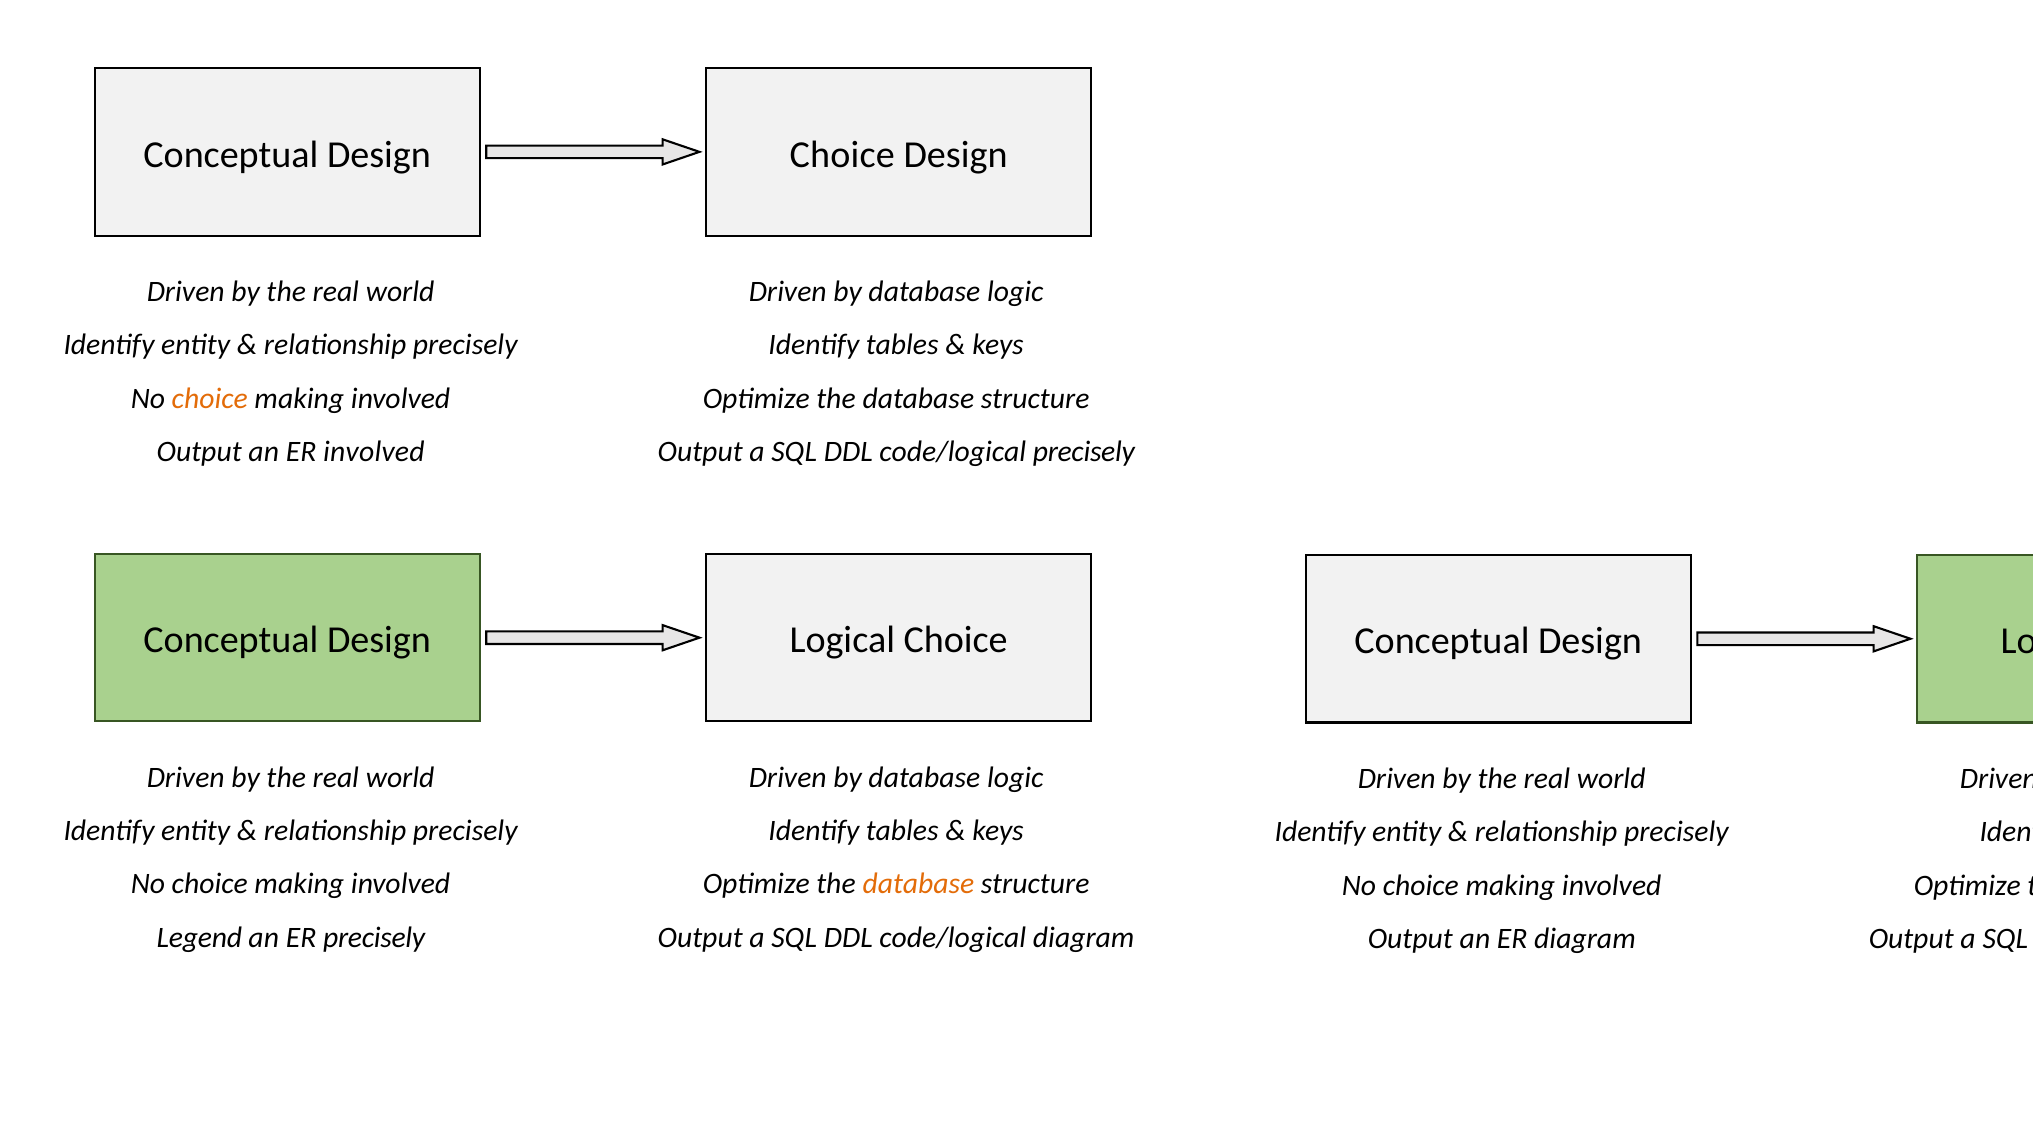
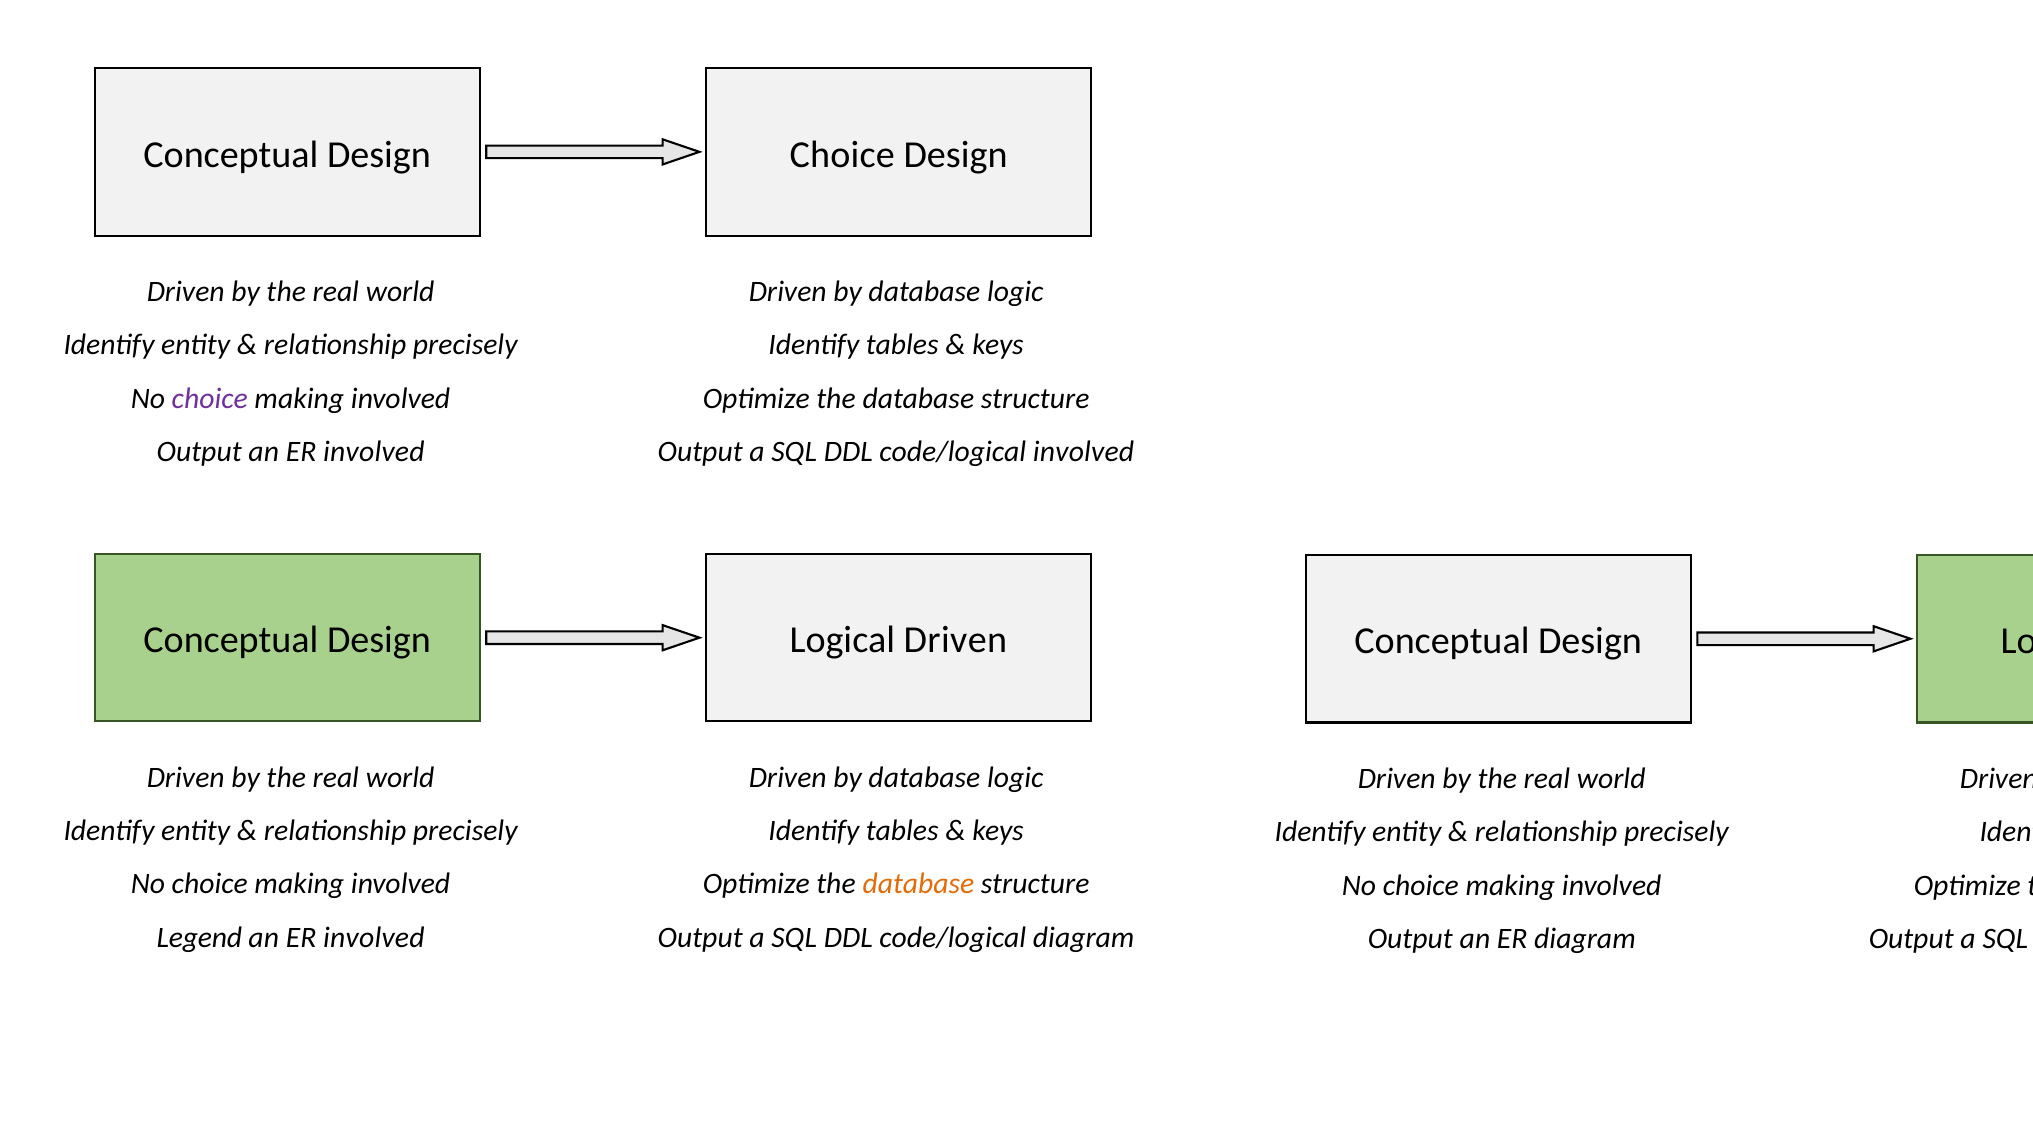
choice at (210, 399) colour: orange -> purple
code/logical precisely: precisely -> involved
Logical Choice: Choice -> Driven
precisely at (374, 938): precisely -> involved
